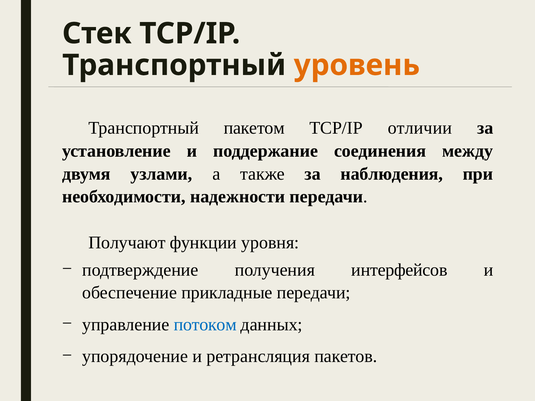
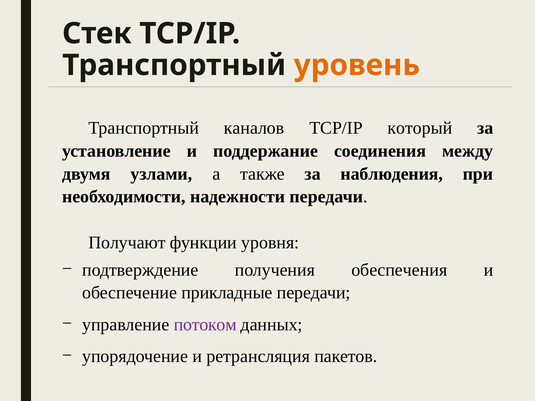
пакетом: пакетом -> каналов
отличии: отличии -> который
интерфейсов: интерфейсов -> обеспечения
потоком colour: blue -> purple
